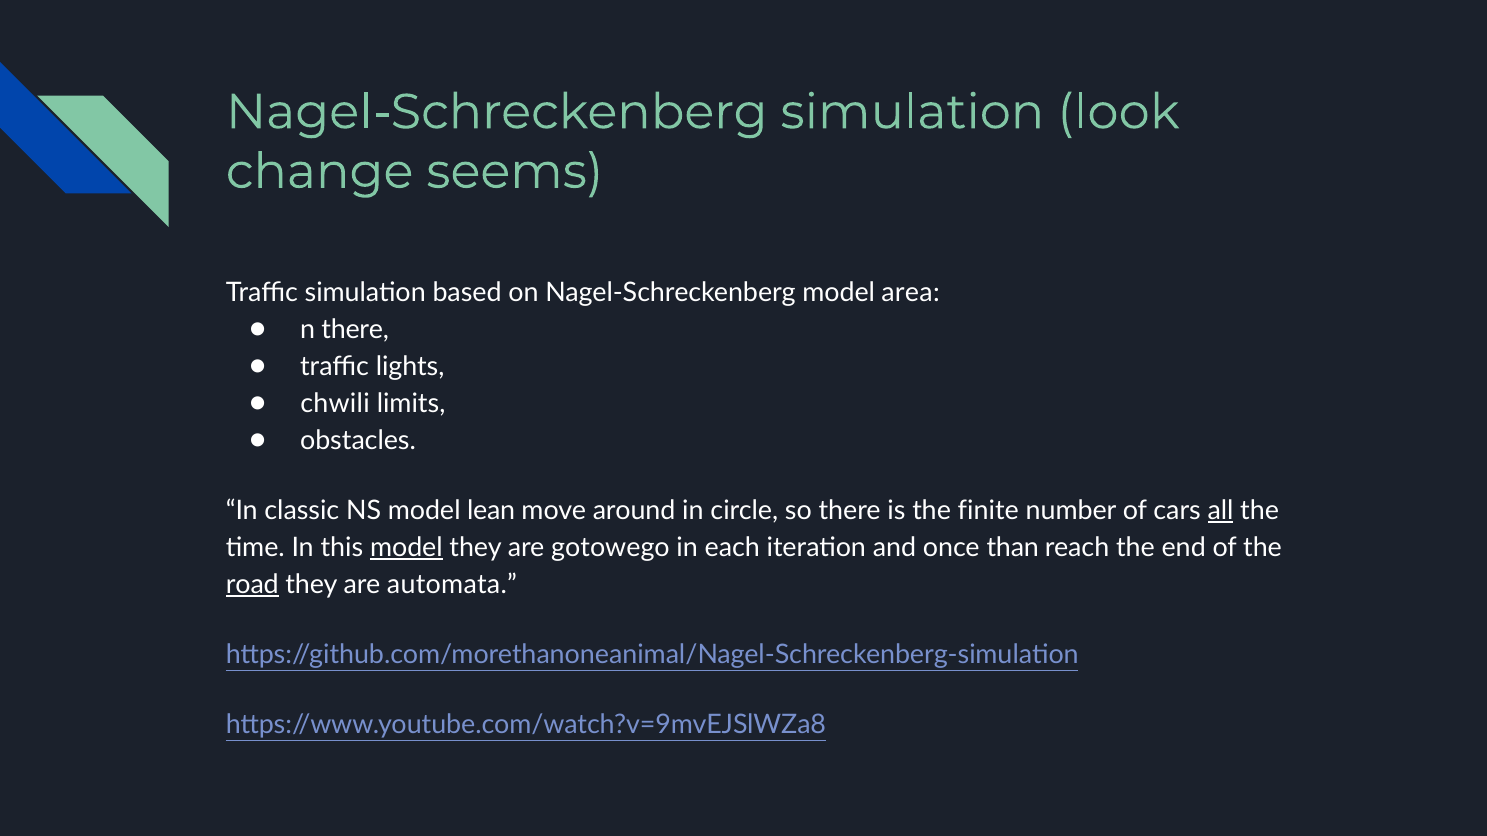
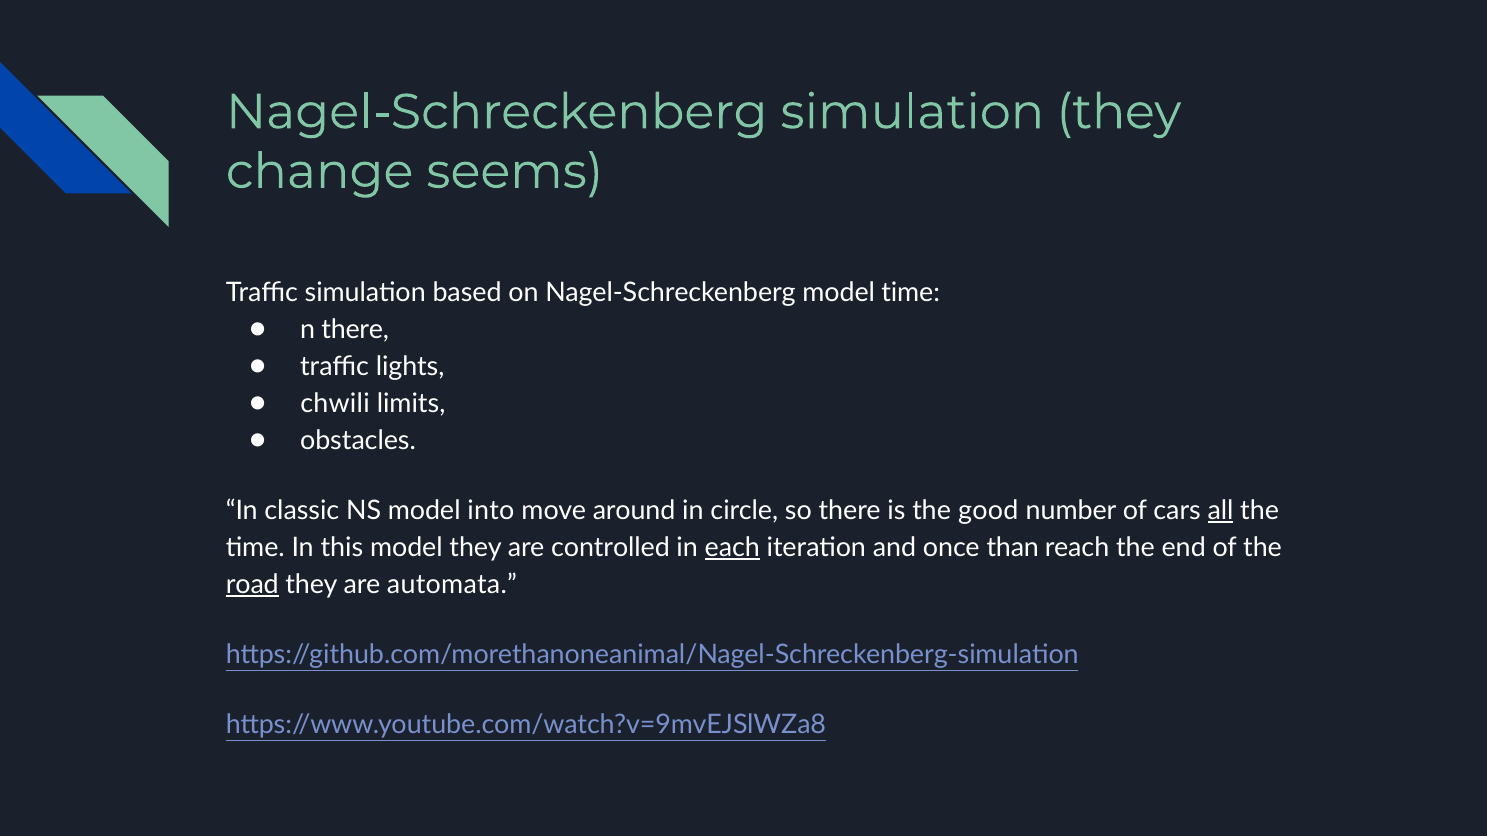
simulation look: look -> they
model area: area -> time
lean: lean -> into
finite: finite -> good
model at (406, 548) underline: present -> none
gotowego: gotowego -> controlled
each underline: none -> present
